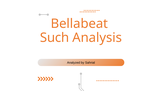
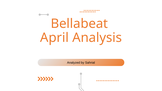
Such: Such -> April
